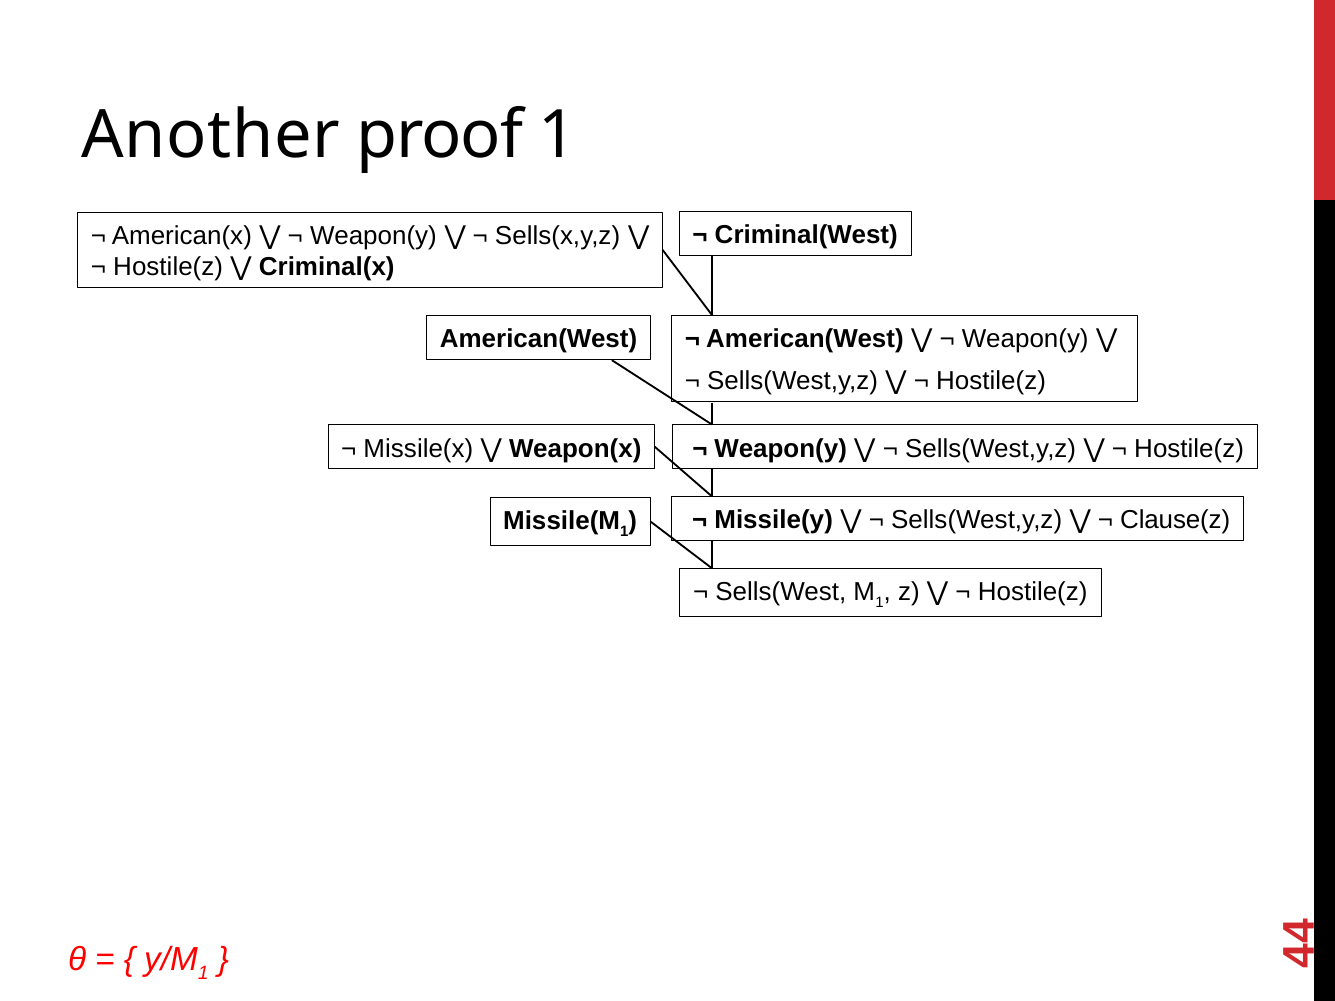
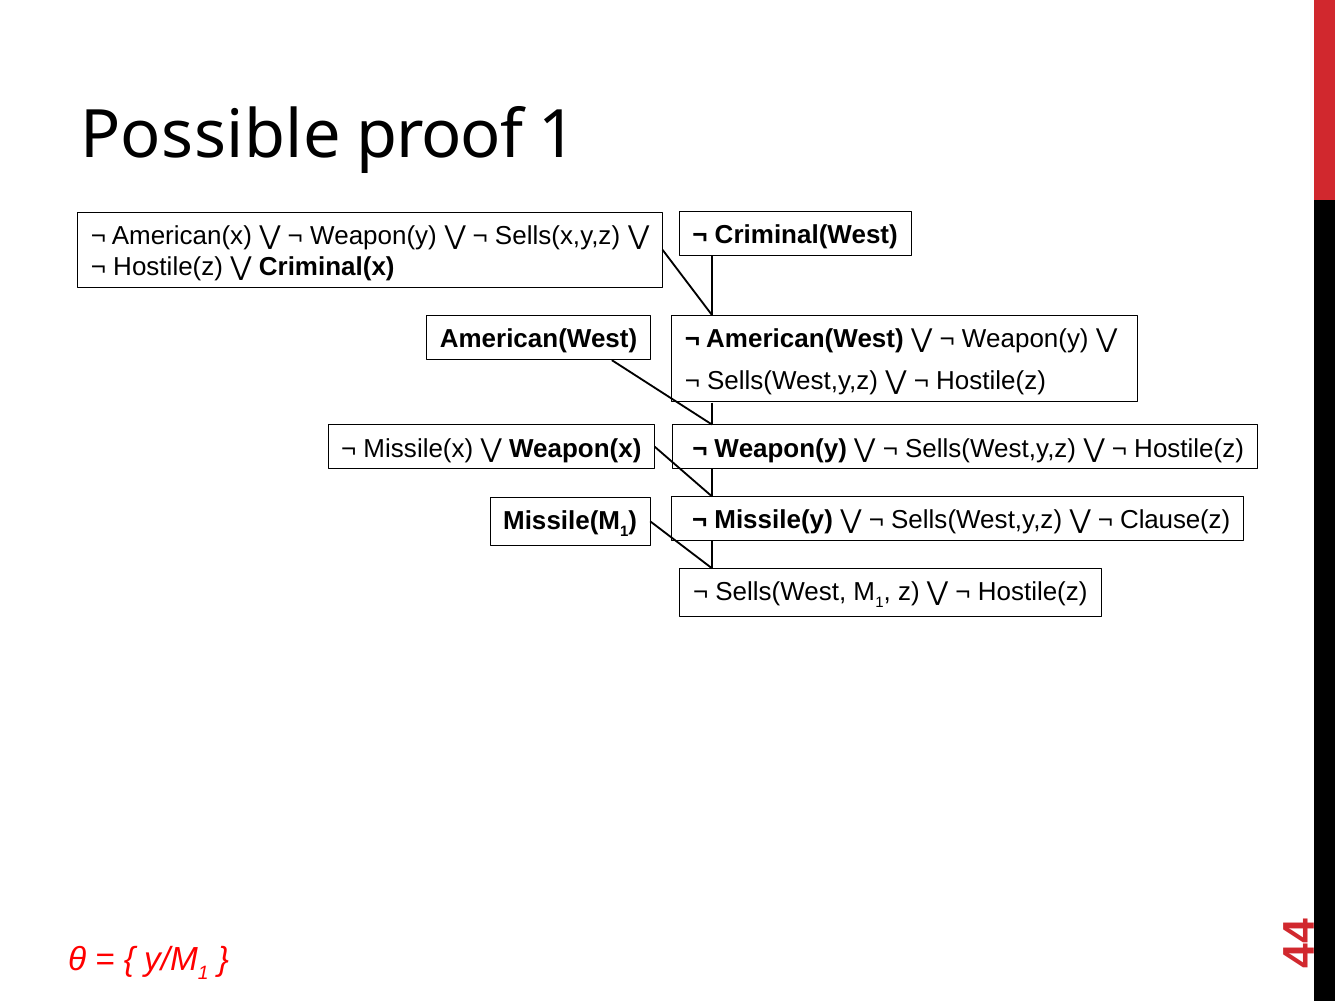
Another: Another -> Possible
